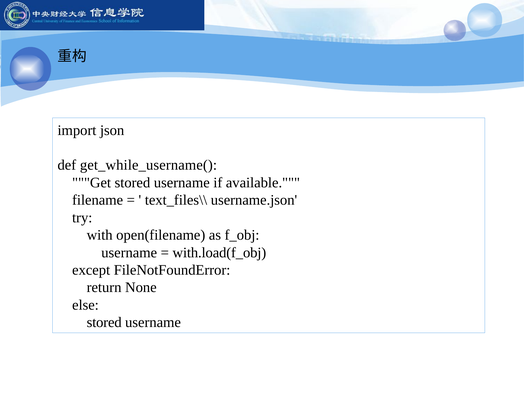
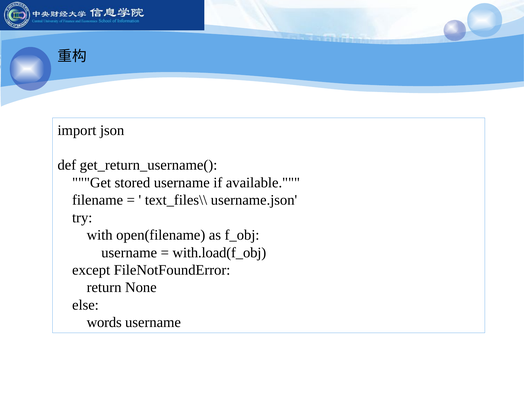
get_while_username(: get_while_username( -> get_return_username(
stored at (104, 322): stored -> words
